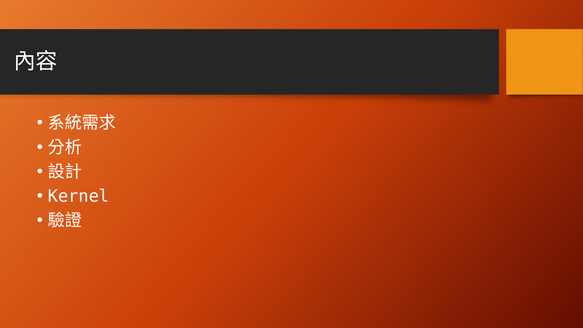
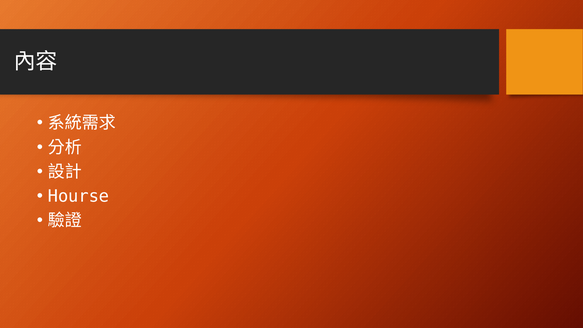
Kernel: Kernel -> Hourse
